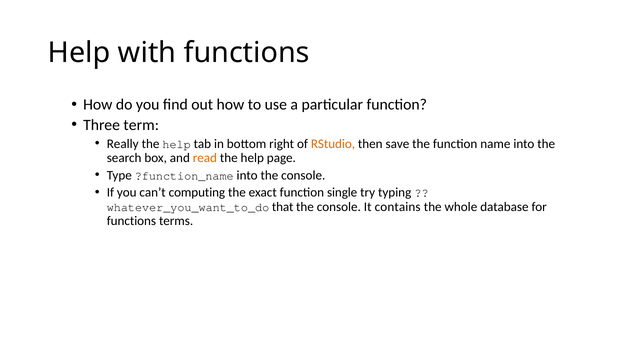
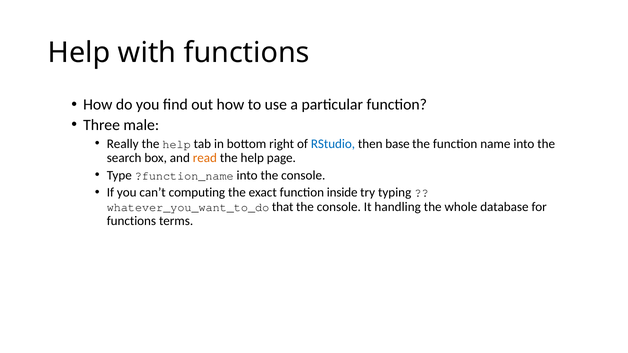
term: term -> male
RStudio colour: orange -> blue
save: save -> base
single: single -> inside
contains: contains -> handling
